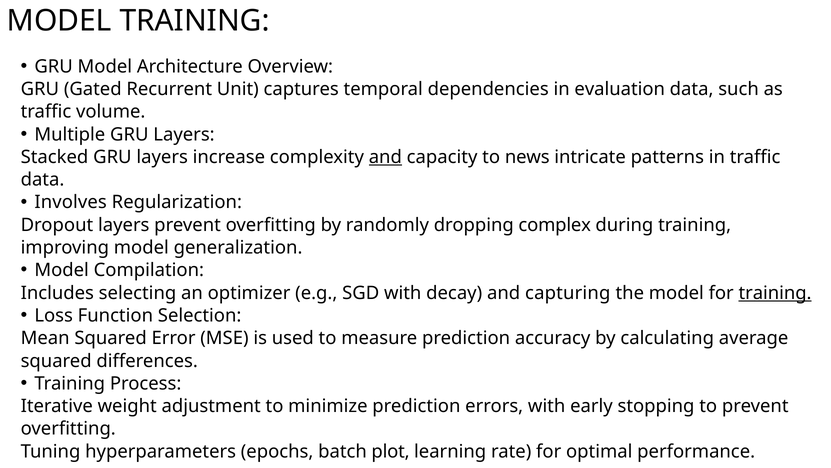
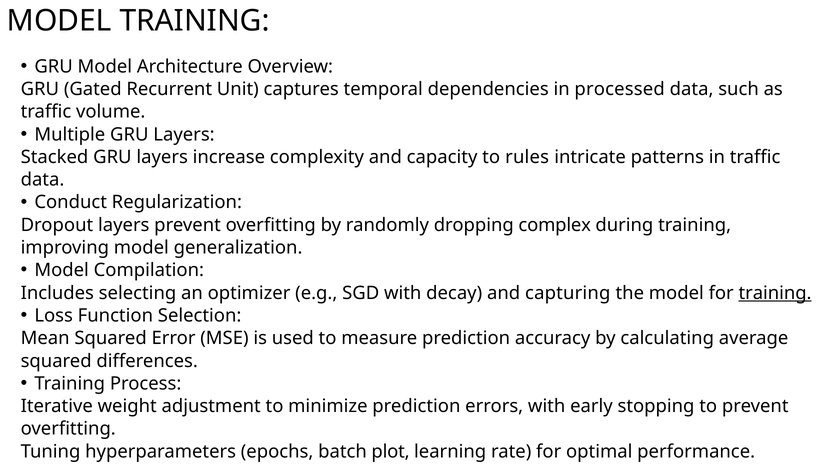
evaluation: evaluation -> processed
and at (385, 157) underline: present -> none
news: news -> rules
Involves: Involves -> Conduct
